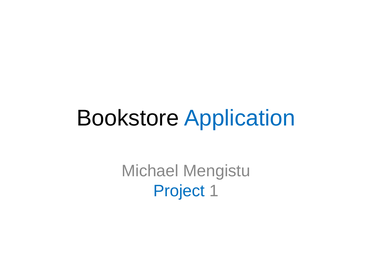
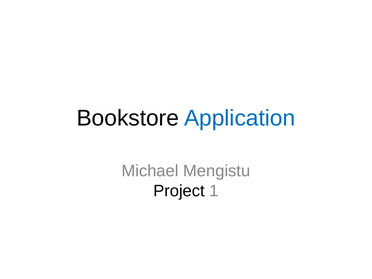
Project colour: blue -> black
